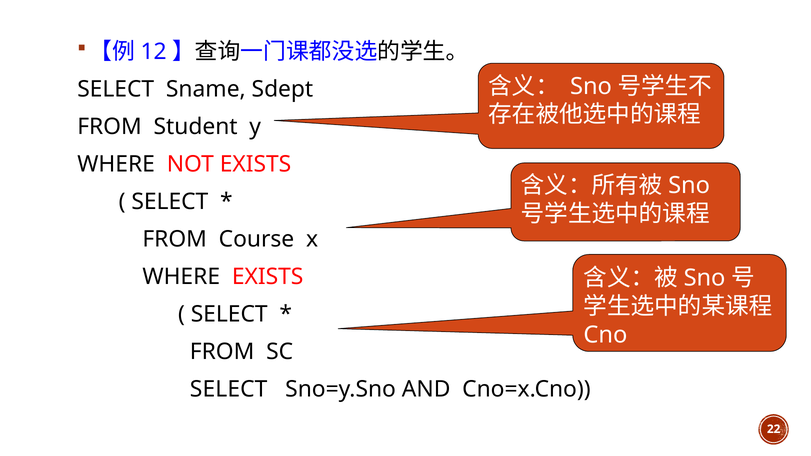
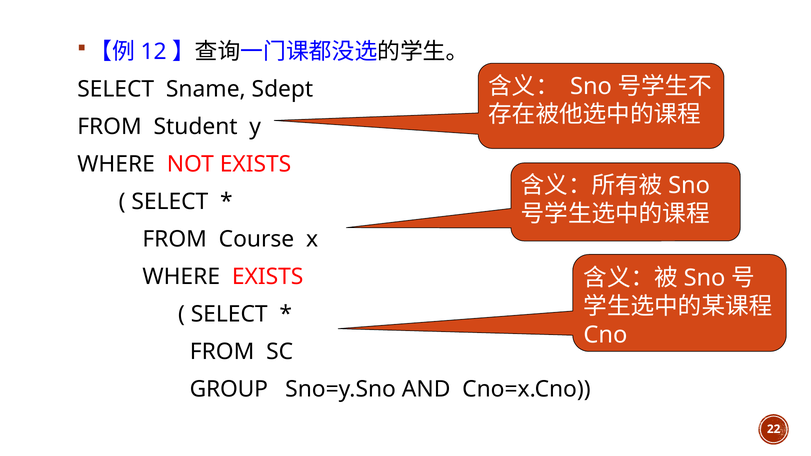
SELECT at (229, 389): SELECT -> GROUP
